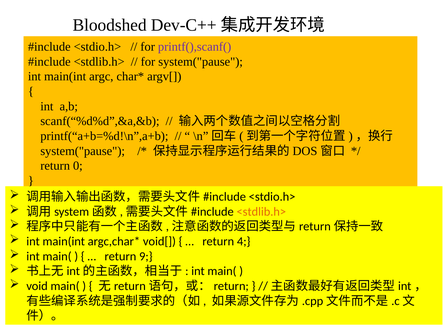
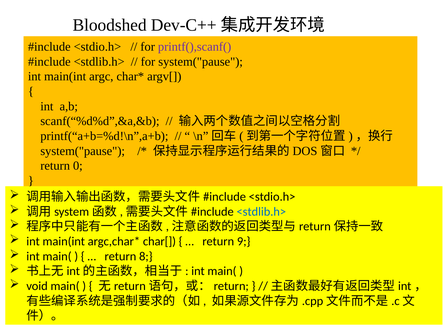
<stdlib.h> at (261, 211) colour: orange -> blue
void[: void[ -> char[
4: 4 -> 9
9: 9 -> 8
